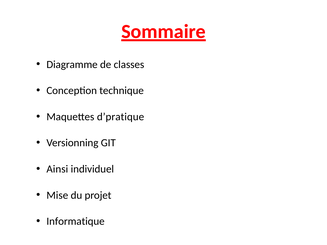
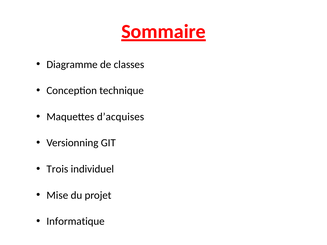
d’pratique: d’pratique -> d’acquises
Ainsi: Ainsi -> Trois
